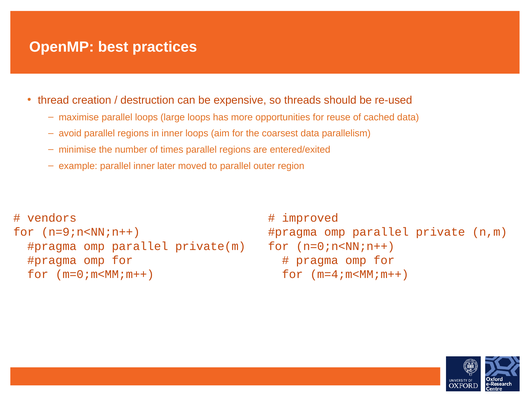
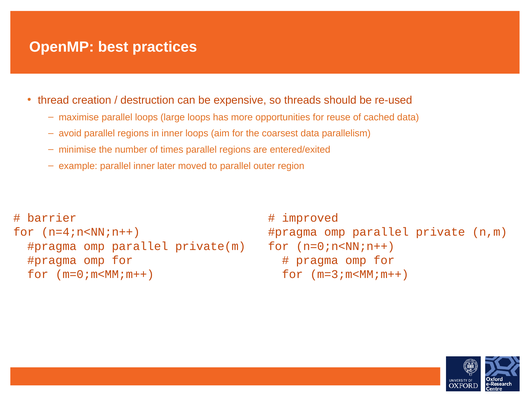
vendors: vendors -> barrier
n=9;n<NN;n++: n=9;n<NN;n++ -> n=4;n<NN;n++
m=4;m<MM;m++: m=4;m<MM;m++ -> m=3;m<MM;m++
